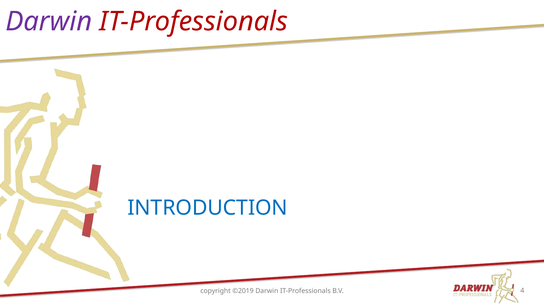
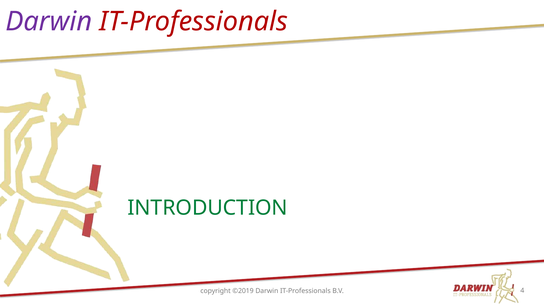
INTRODUCTION colour: blue -> green
